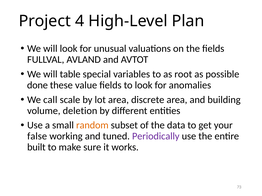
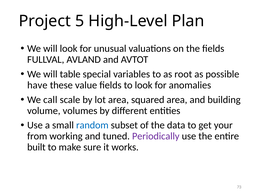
4: 4 -> 5
done: done -> have
discrete: discrete -> squared
deletion: deletion -> volumes
random colour: orange -> blue
false: false -> from
